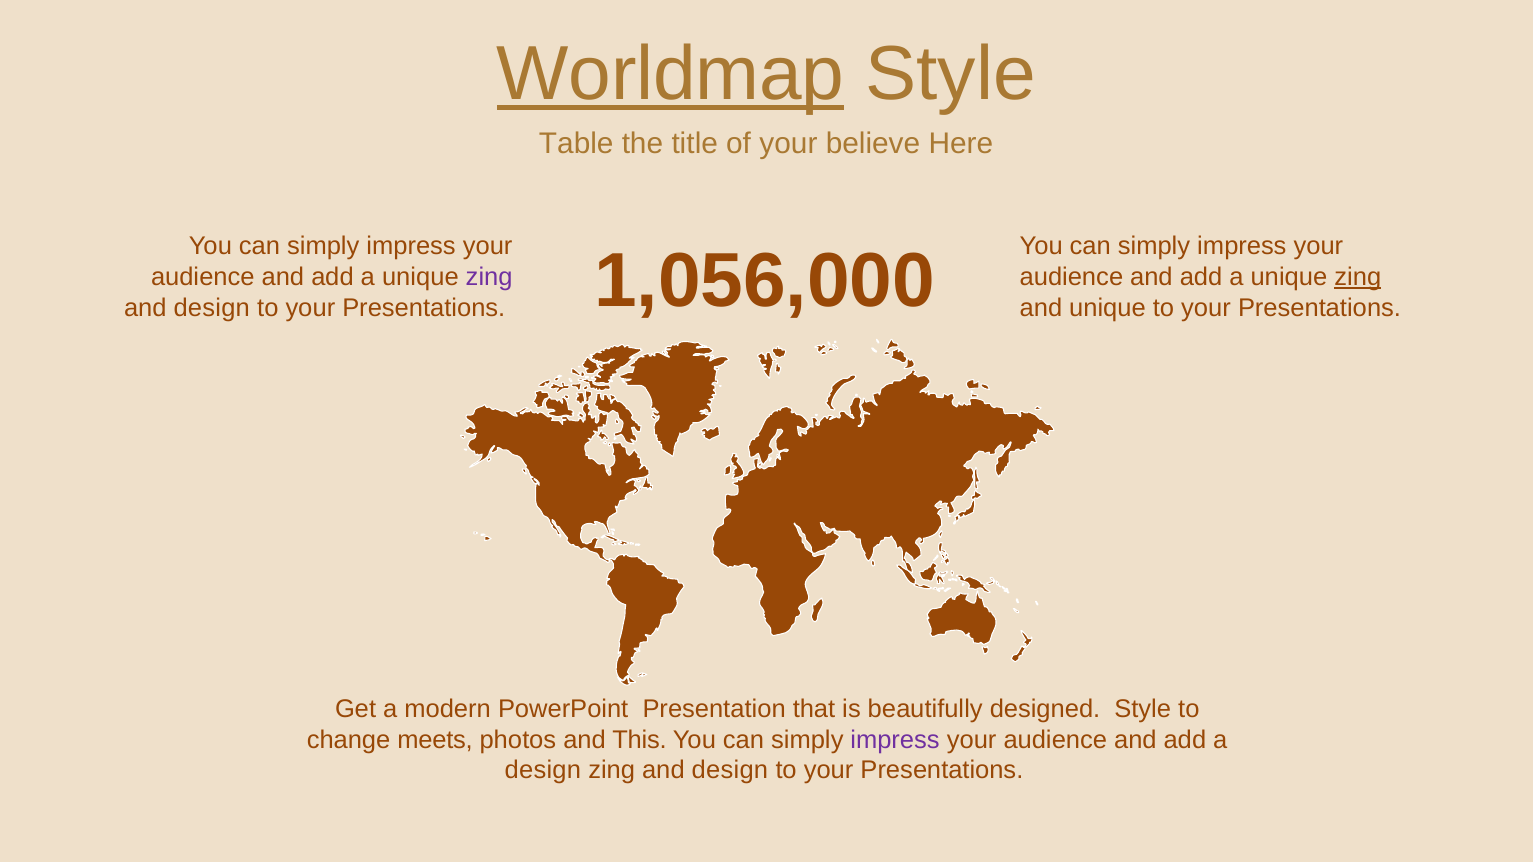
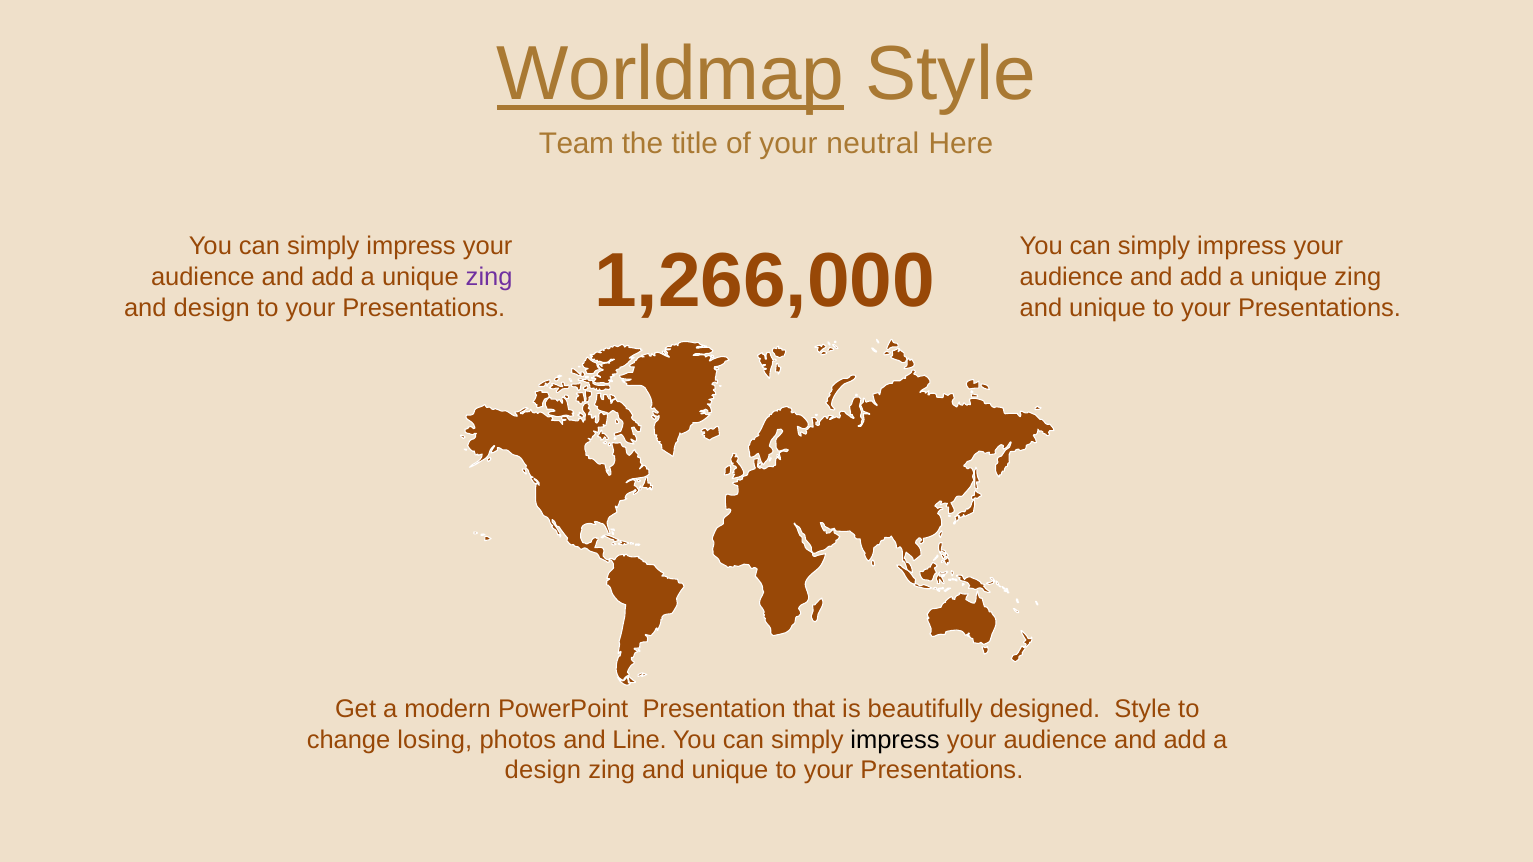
Table: Table -> Team
believe: believe -> neutral
1,056,000: 1,056,000 -> 1,266,000
zing at (1358, 277) underline: present -> none
meets: meets -> losing
This: This -> Line
impress at (895, 740) colour: purple -> black
design at (730, 771): design -> unique
